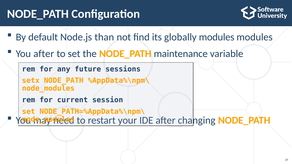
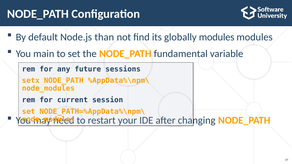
You after: after -> main
maintenance: maintenance -> fundamental
